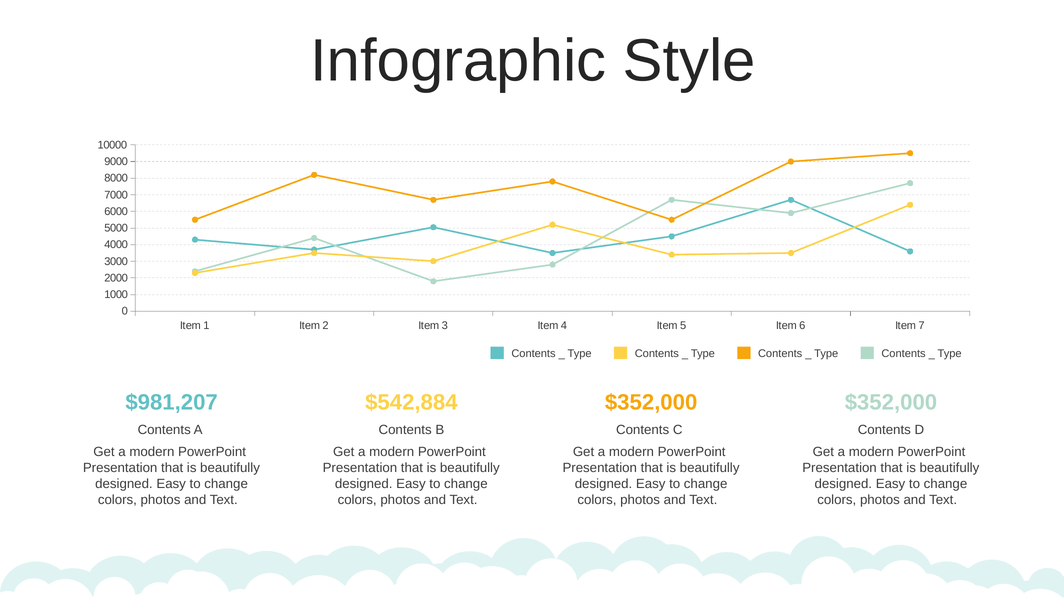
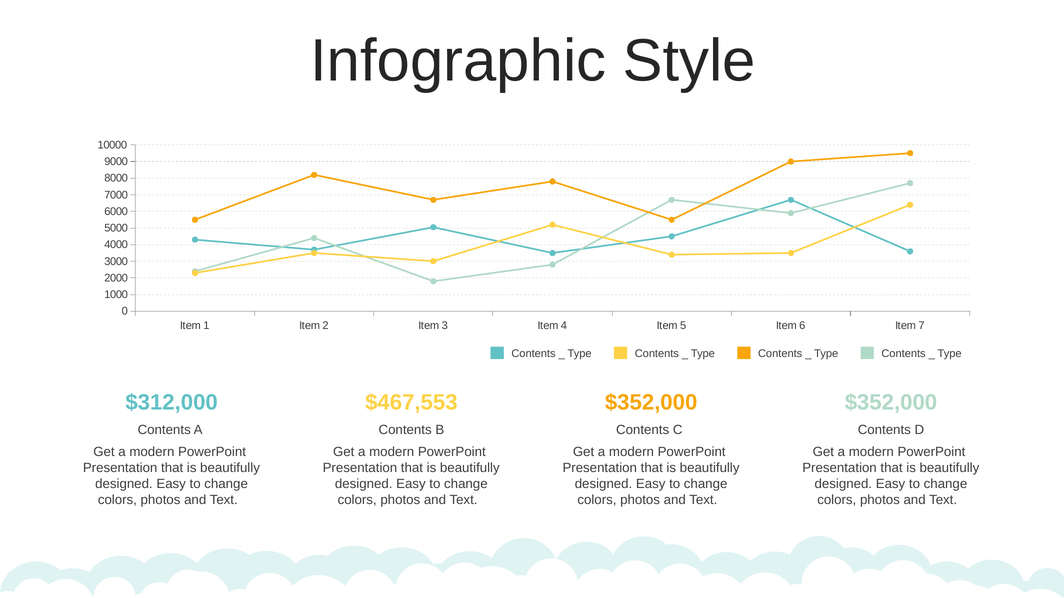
$981,207: $981,207 -> $312,000
$542,884: $542,884 -> $467,553
